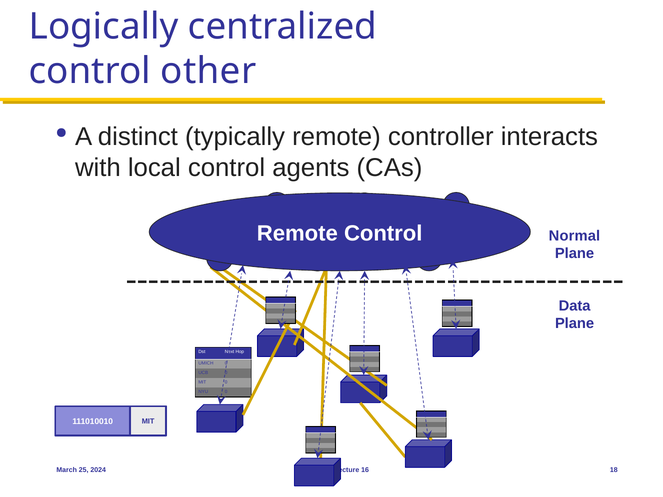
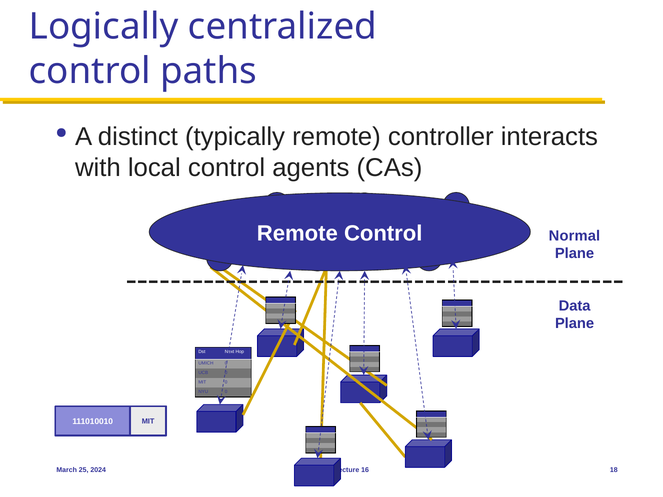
other: other -> paths
